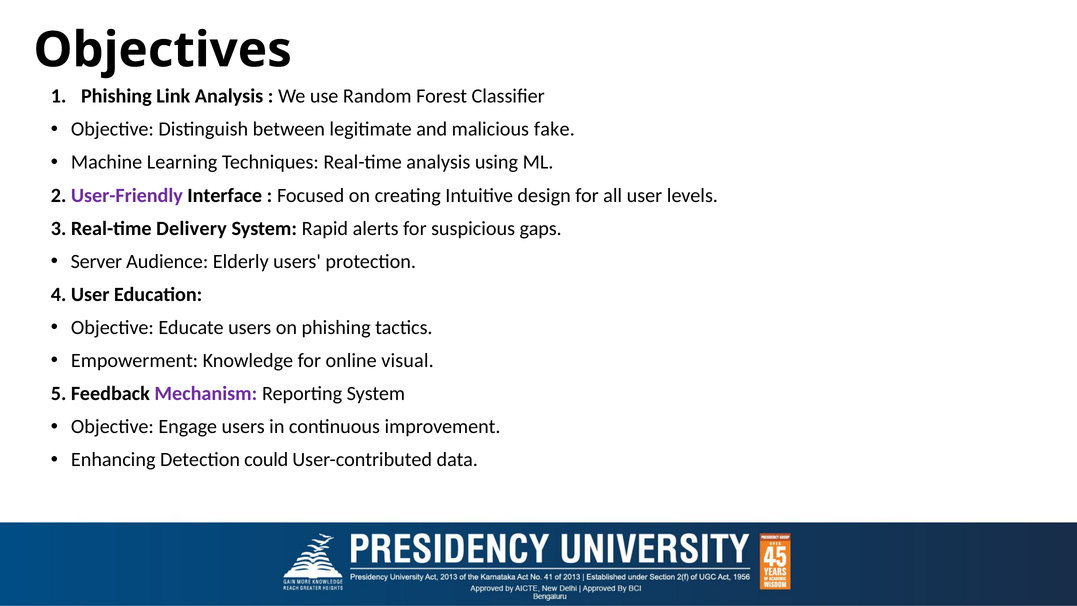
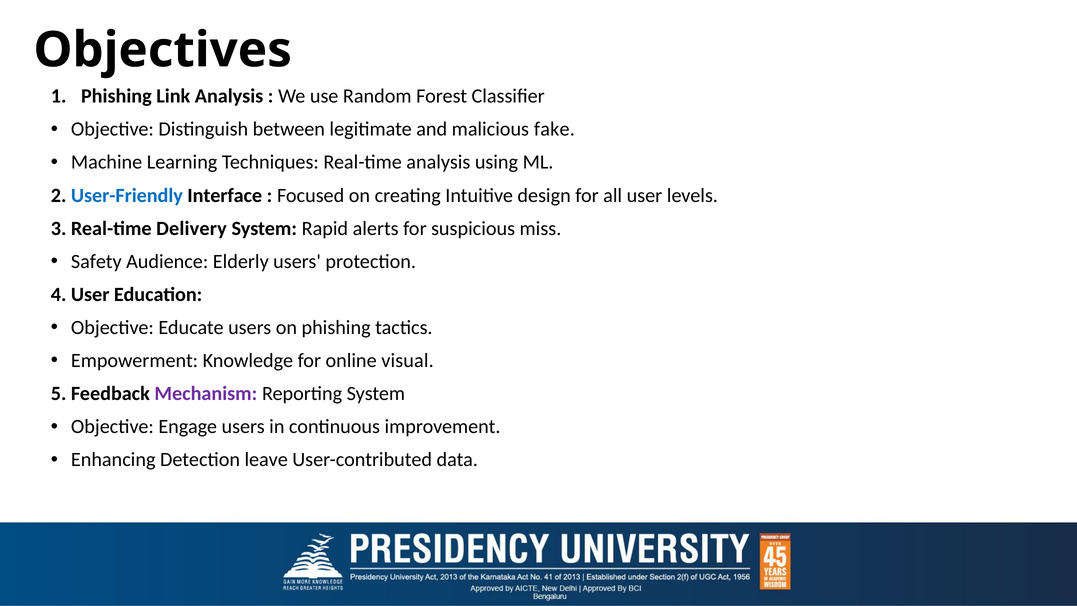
User-Friendly colour: purple -> blue
gaps: gaps -> miss
Server: Server -> Safety
could: could -> leave
